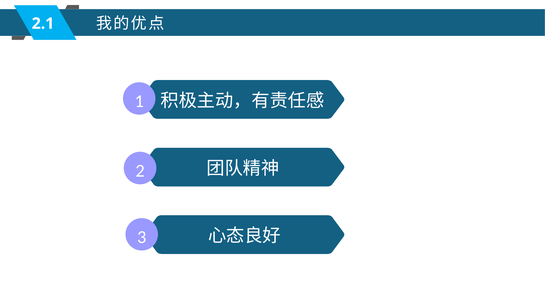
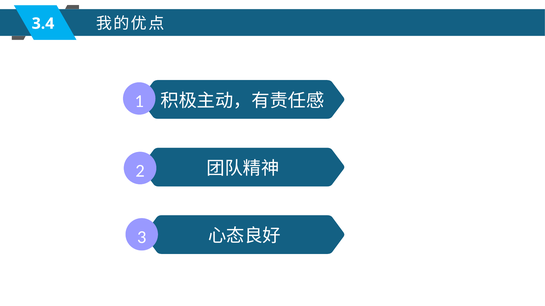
2.1: 2.1 -> 3.4
